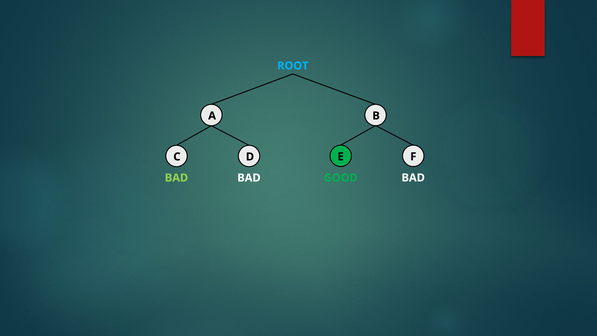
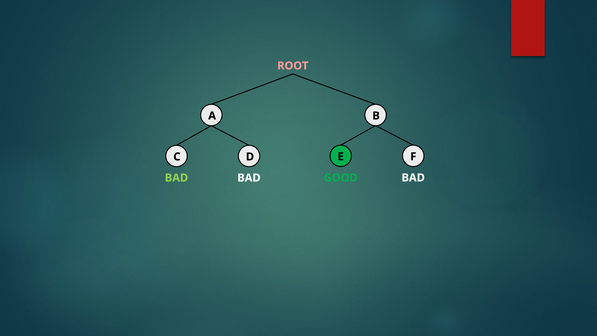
ROOT colour: light blue -> pink
